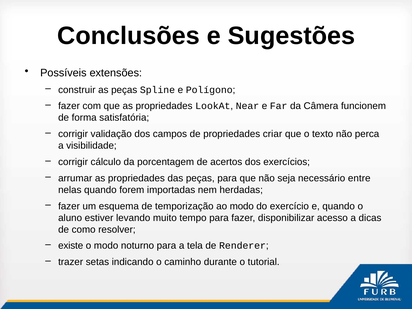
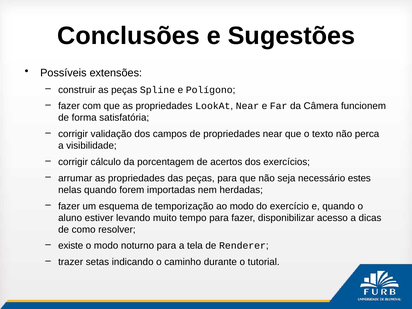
propriedades criar: criar -> near
entre: entre -> estes
